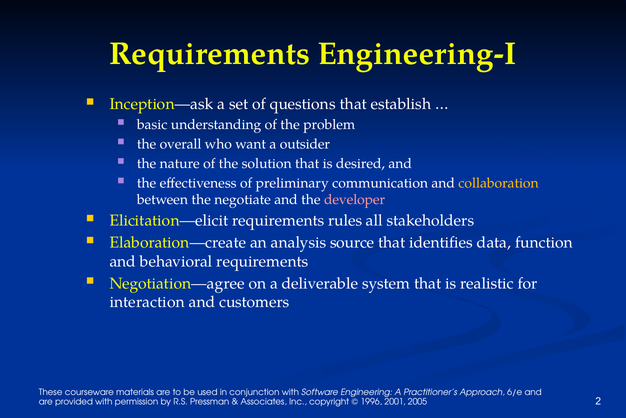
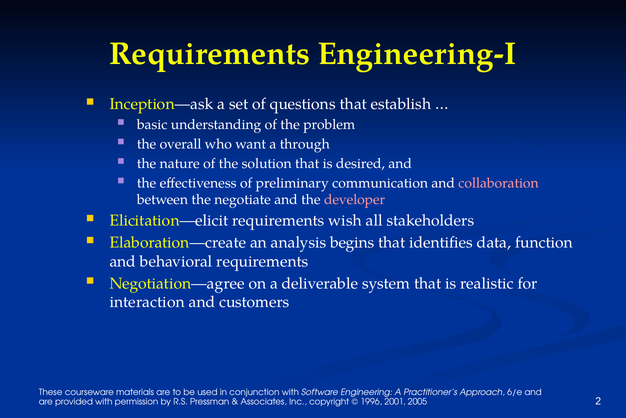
outsider: outsider -> through
collaboration colour: yellow -> pink
rules: rules -> wish
source: source -> begins
